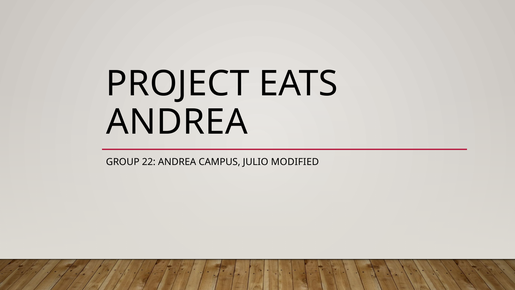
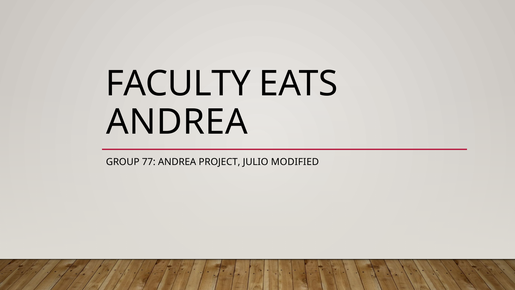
PROJECT: PROJECT -> FACULTY
22: 22 -> 77
CAMPUS: CAMPUS -> PROJECT
